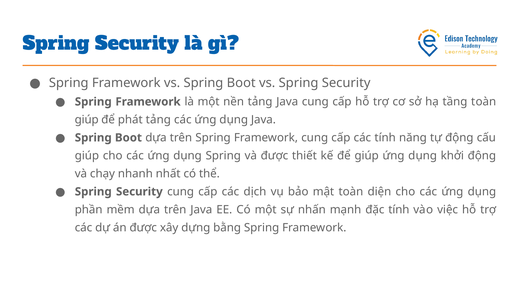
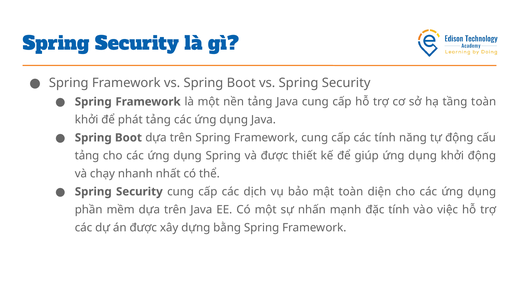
giúp at (87, 120): giúp -> khởi
giúp at (87, 156): giúp -> tảng
